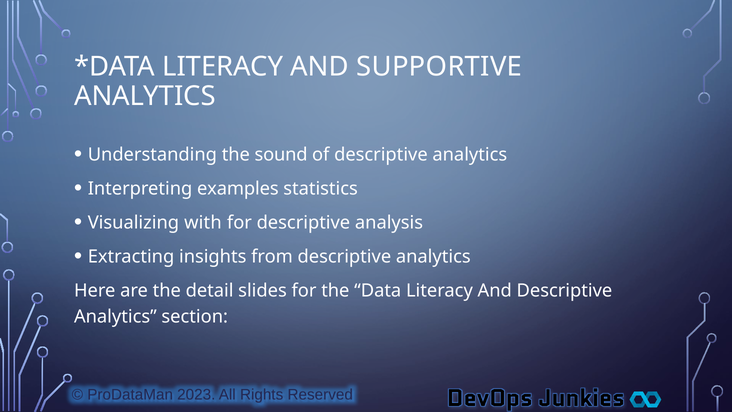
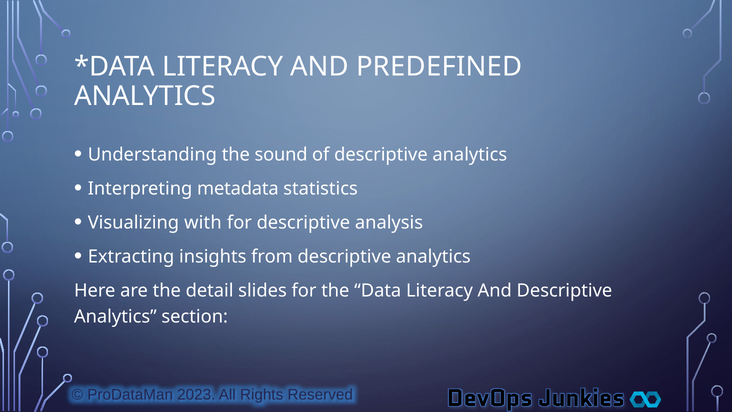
SUPPORTIVE: SUPPORTIVE -> PREDEFINED
examples: examples -> metadata
